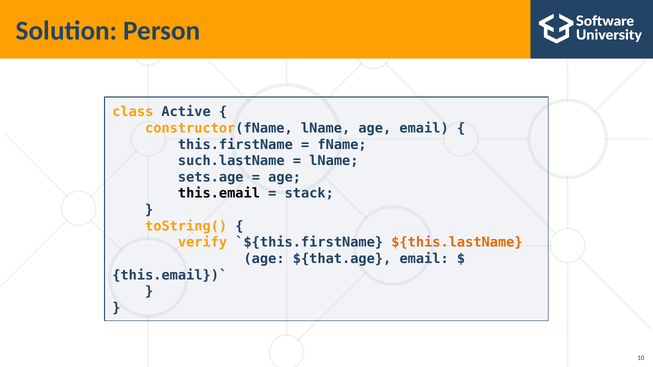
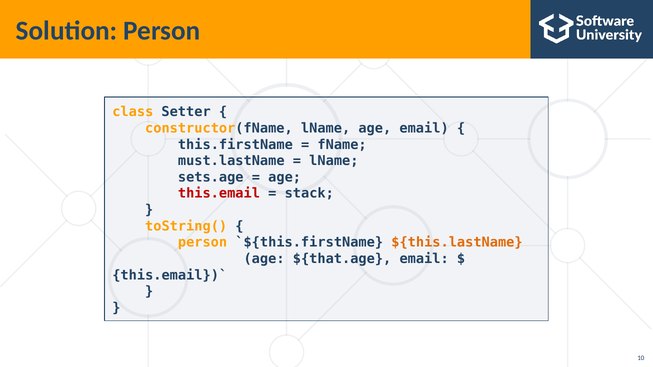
Active: Active -> Setter
such.lastName: such.lastName -> must.lastName
this.email colour: black -> red
verify at (203, 243): verify -> person
